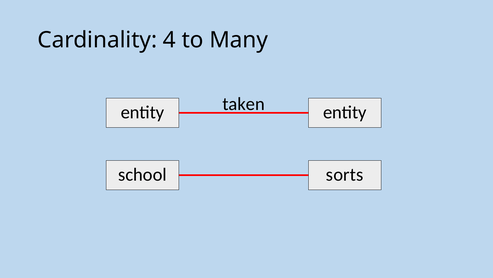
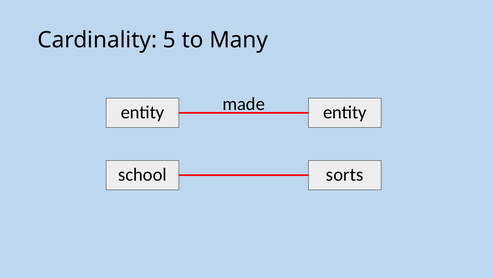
4: 4 -> 5
taken: taken -> made
